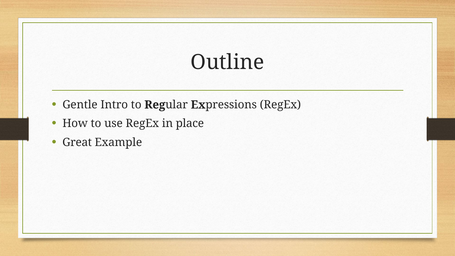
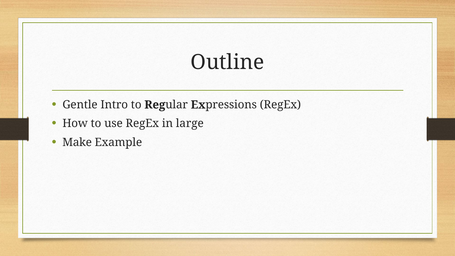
place: place -> large
Great: Great -> Make
